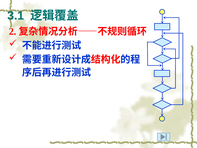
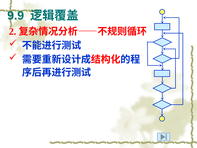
3.1: 3.1 -> 9.9
